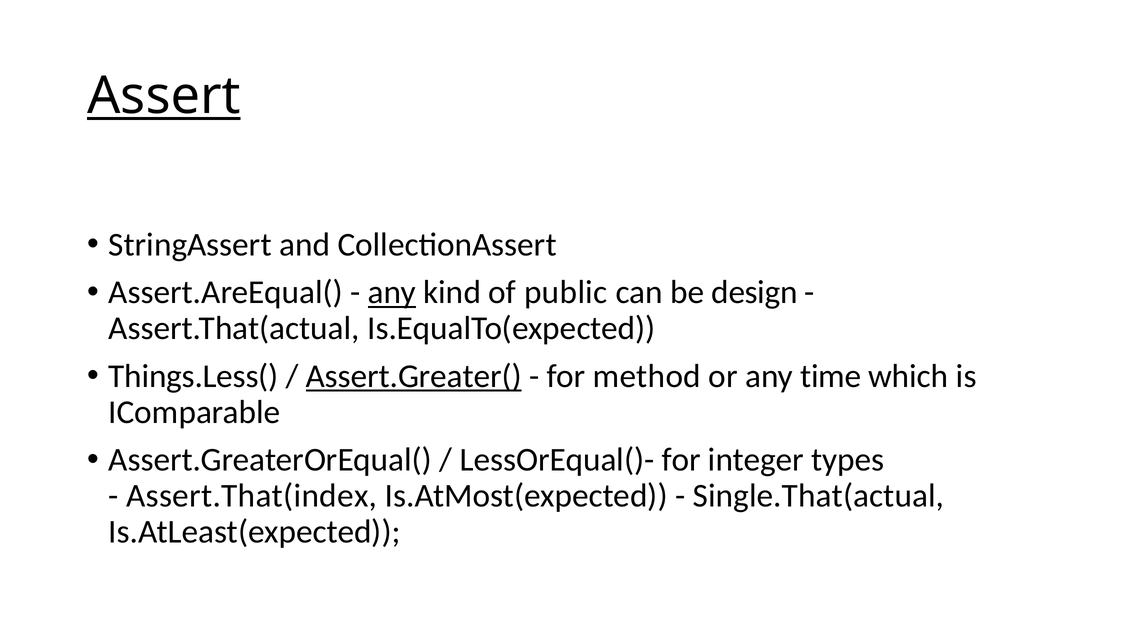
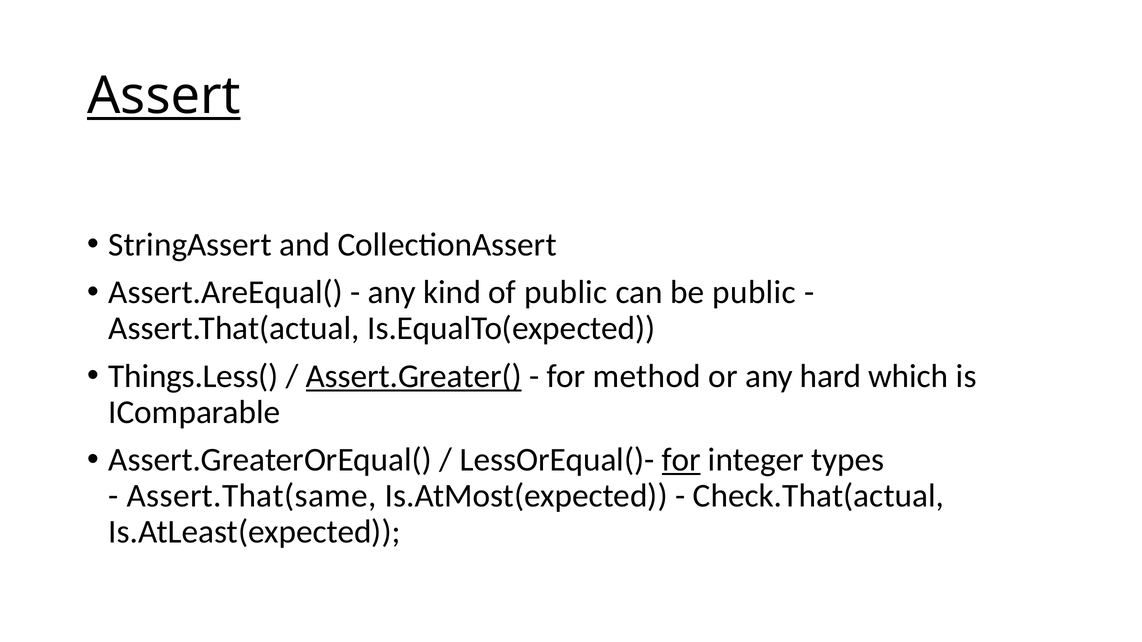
any at (392, 293) underline: present -> none
be design: design -> public
time: time -> hard
for at (681, 460) underline: none -> present
Assert.That(index: Assert.That(index -> Assert.That(same
Single.That(actual: Single.That(actual -> Check.That(actual
